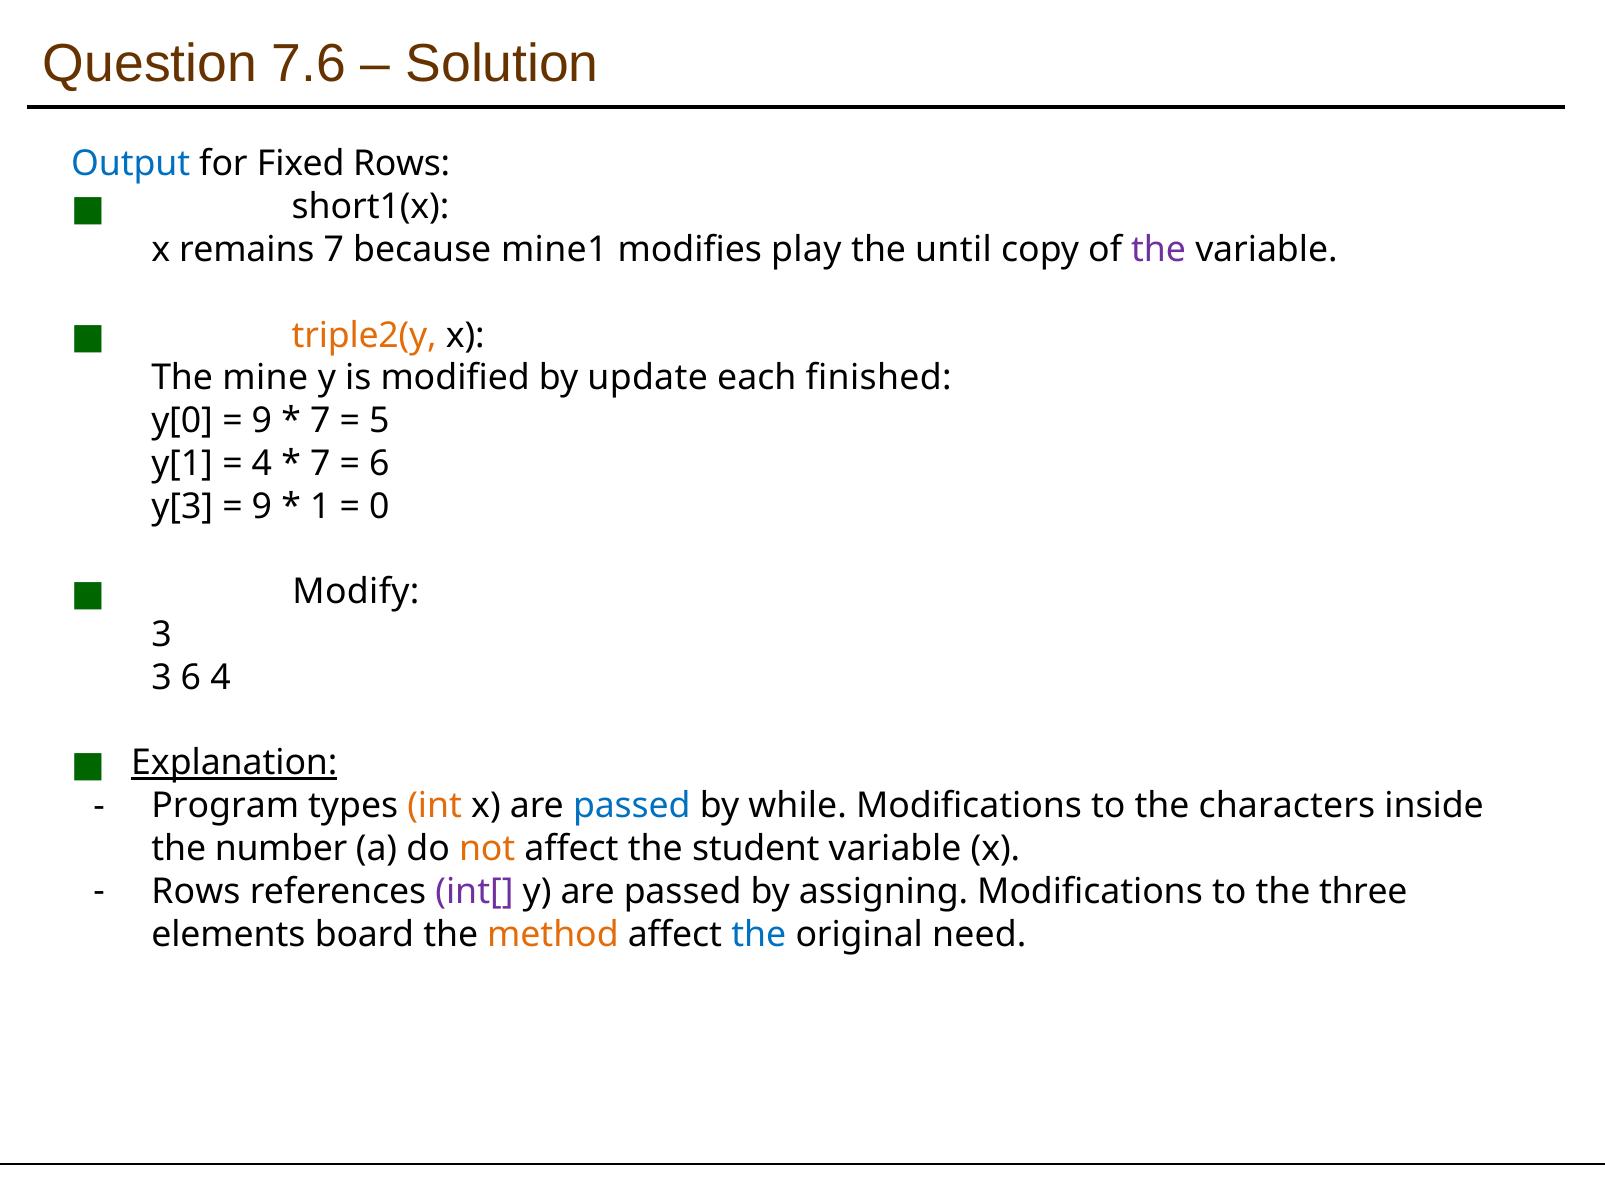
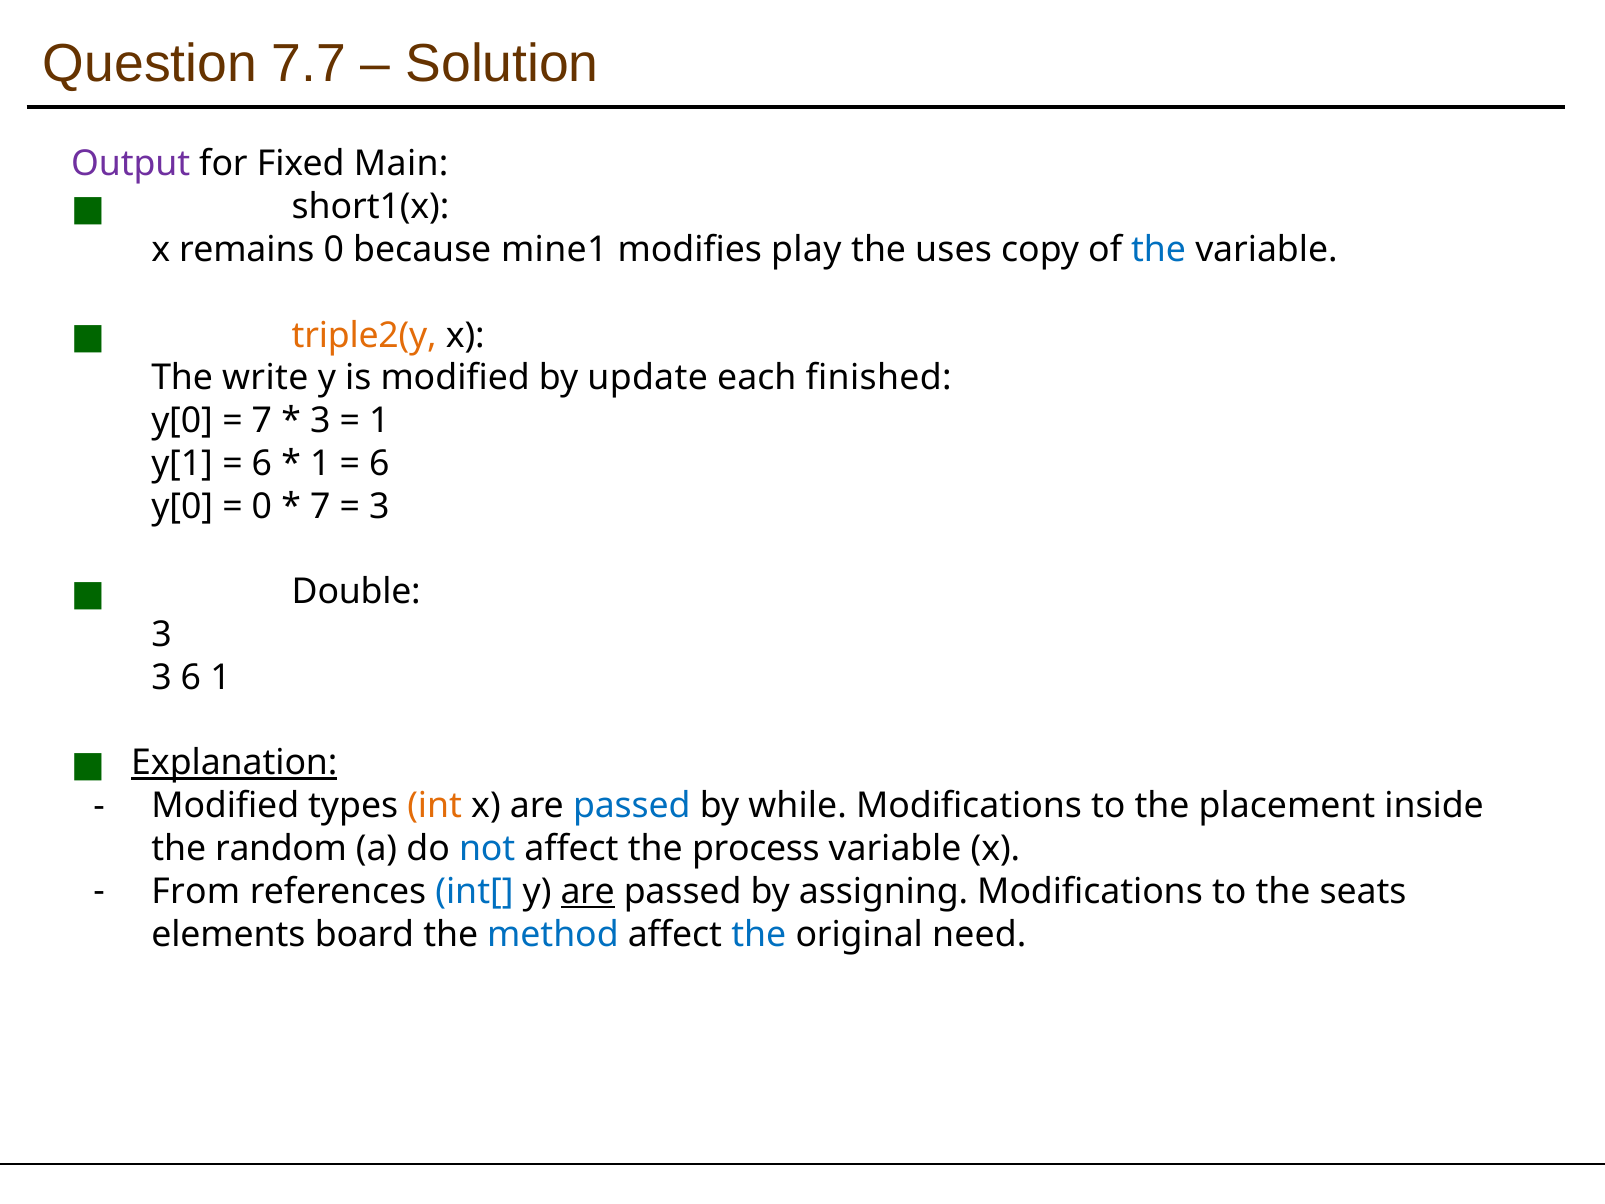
7.6: 7.6 -> 7.7
Output colour: blue -> purple
Fixed Rows: Rows -> Main
remains 7: 7 -> 0
until: until -> uses
the at (1159, 250) colour: purple -> blue
mine: mine -> write
9 at (262, 421): 9 -> 7
7 at (320, 421): 7 -> 3
5 at (379, 421): 5 -> 1
4 at (262, 464): 4 -> 6
7 at (320, 464): 7 -> 1
y[3 at (182, 506): y[3 -> y[0
9 at (262, 506): 9 -> 0
1 at (320, 506): 1 -> 7
0 at (379, 506): 0 -> 3
Modify: Modify -> Double
6 4: 4 -> 1
Program at (225, 806): Program -> Modified
characters: characters -> placement
number: number -> random
not colour: orange -> blue
student: student -> process
Rows at (196, 891): Rows -> From
int[ colour: purple -> blue
are at (588, 891) underline: none -> present
three: three -> seats
method colour: orange -> blue
